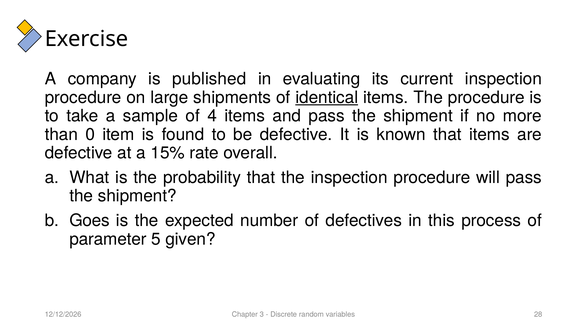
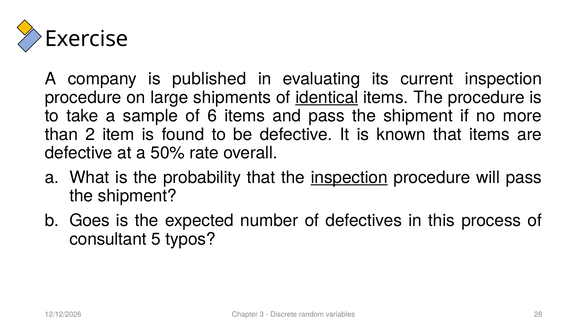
4: 4 -> 6
0: 0 -> 2
15%: 15% -> 50%
inspection at (349, 178) underline: none -> present
parameter: parameter -> consultant
given: given -> typos
